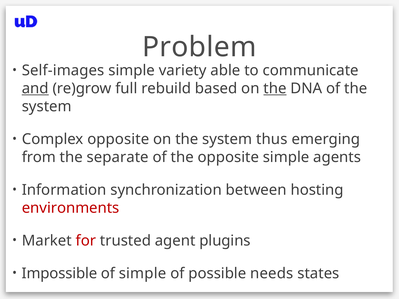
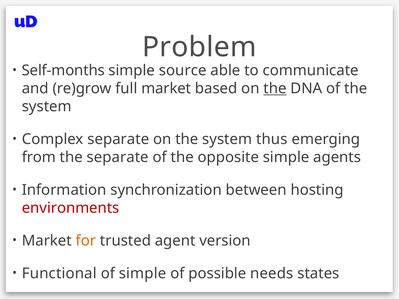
Self-images: Self-images -> Self-months
variety: variety -> source
and underline: present -> none
full rebuild: rebuild -> market
Complex opposite: opposite -> separate
for colour: red -> orange
plugins: plugins -> version
Impossible: Impossible -> Functional
